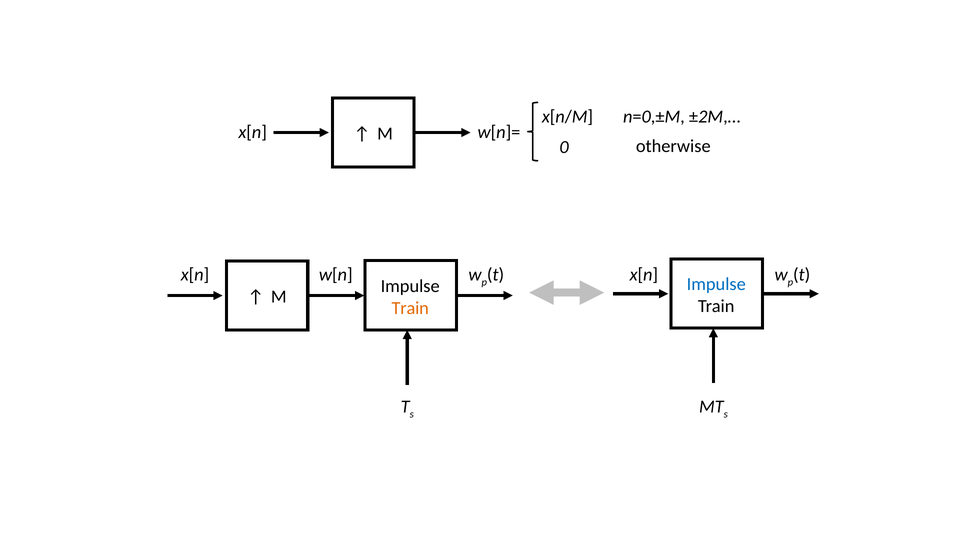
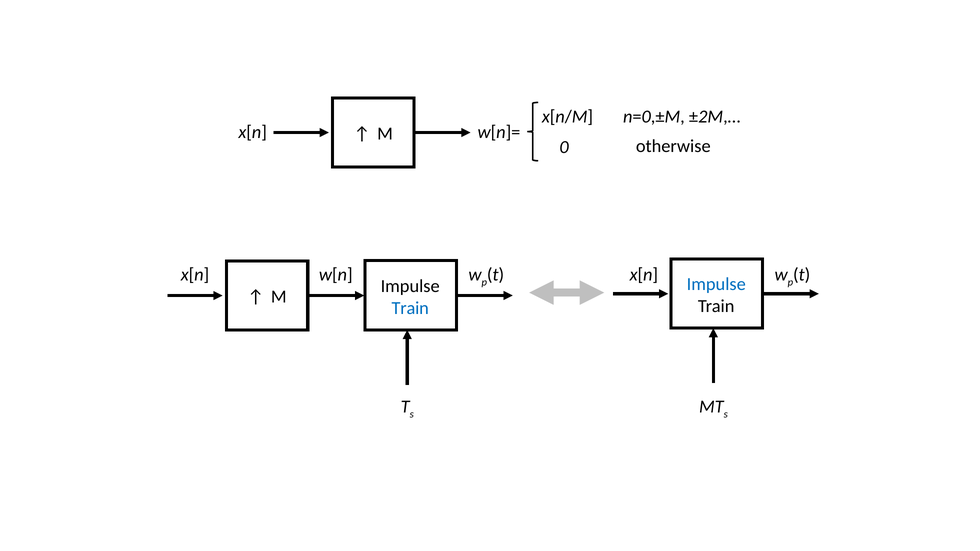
Train at (410, 308) colour: orange -> blue
